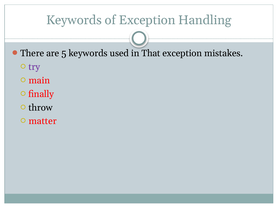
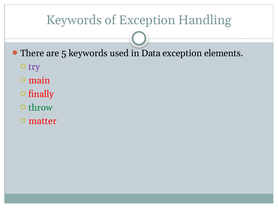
That: That -> Data
mistakes: mistakes -> elements
throw colour: black -> green
